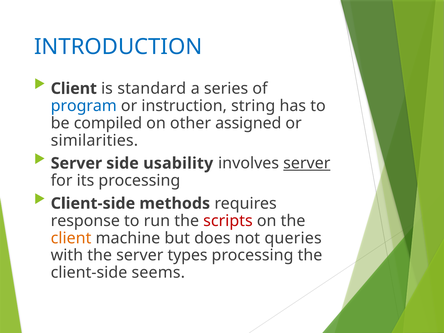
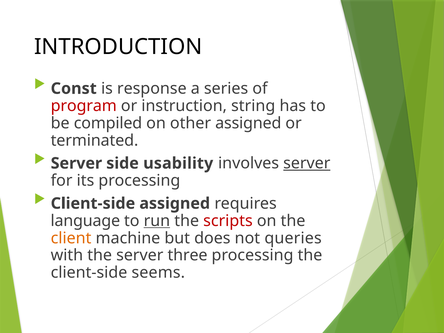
INTRODUCTION colour: blue -> black
Client at (74, 89): Client -> Const
standard: standard -> response
program colour: blue -> red
similarities: similarities -> terminated
Client-side methods: methods -> assigned
response: response -> language
run underline: none -> present
types: types -> three
